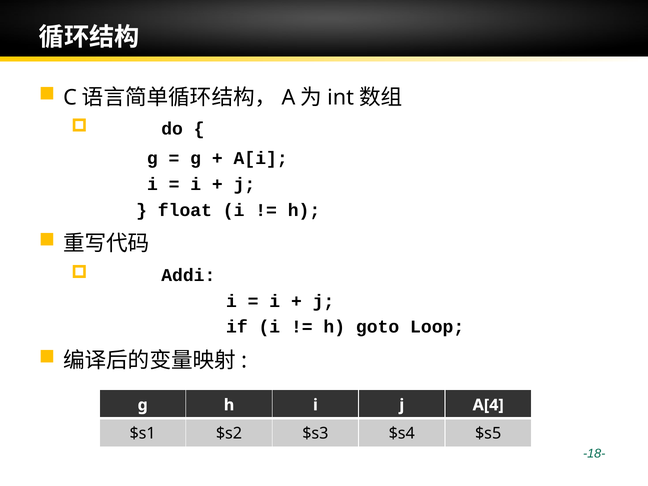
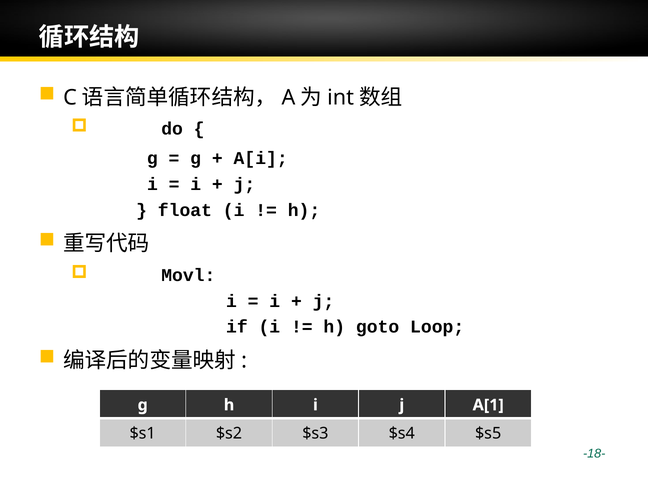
Addi: Addi -> Movl
A[4: A[4 -> A[1
